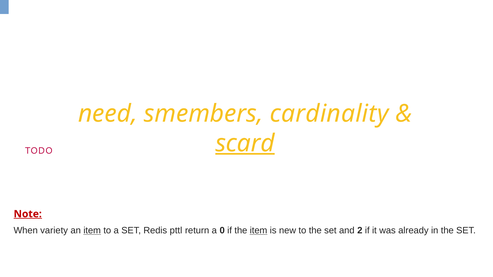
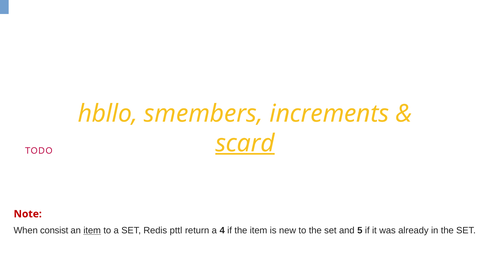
need: need -> hbllo
cardinality: cardinality -> increments
Note underline: present -> none
variety: variety -> consist
0: 0 -> 4
item at (259, 231) underline: present -> none
2: 2 -> 5
